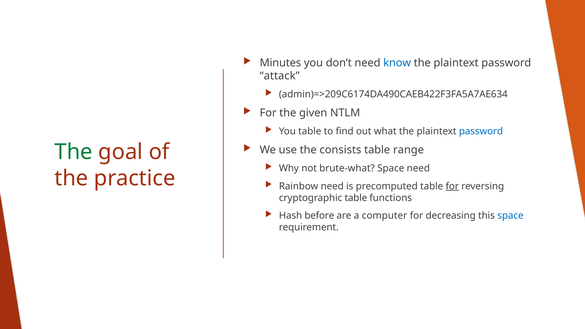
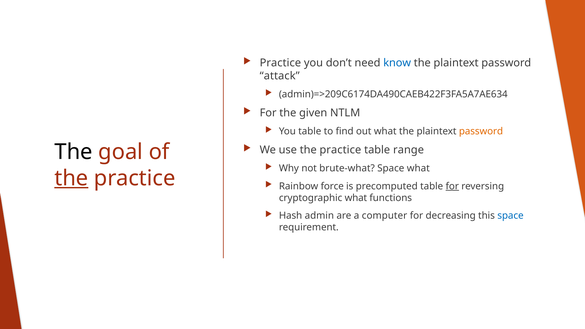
Minutes at (280, 63): Minutes -> Practice
password at (481, 131) colour: blue -> orange
use the consists: consists -> practice
The at (74, 152) colour: green -> black
Space need: need -> what
the at (71, 178) underline: none -> present
Rainbow need: need -> force
cryptographic table: table -> what
before: before -> admin
